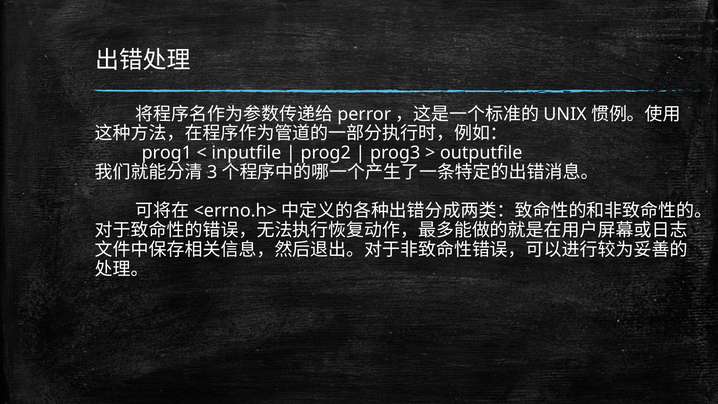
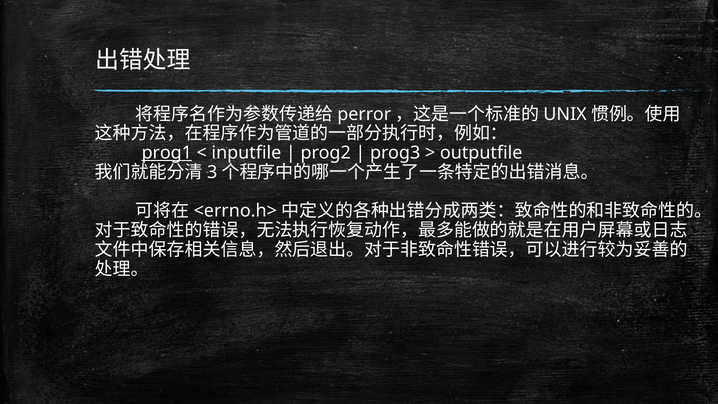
prog1 underline: none -> present
